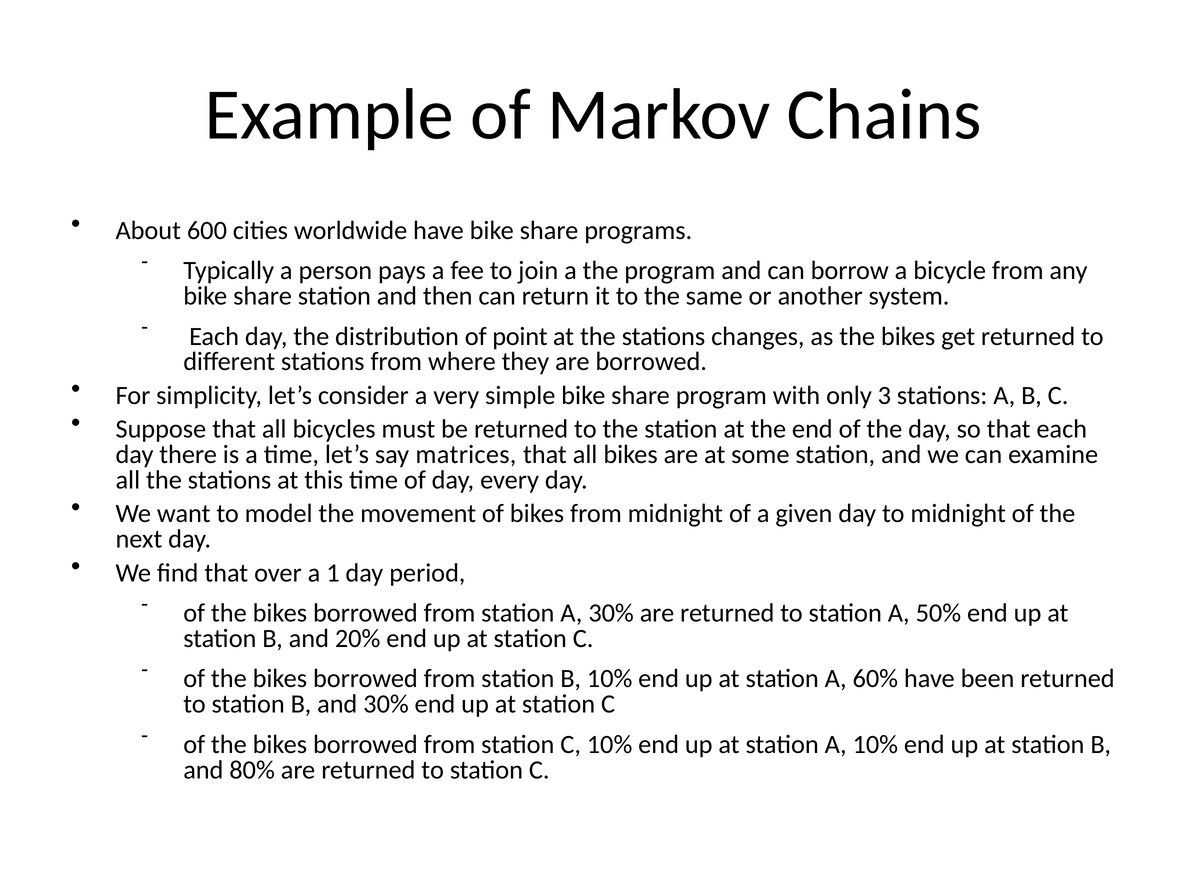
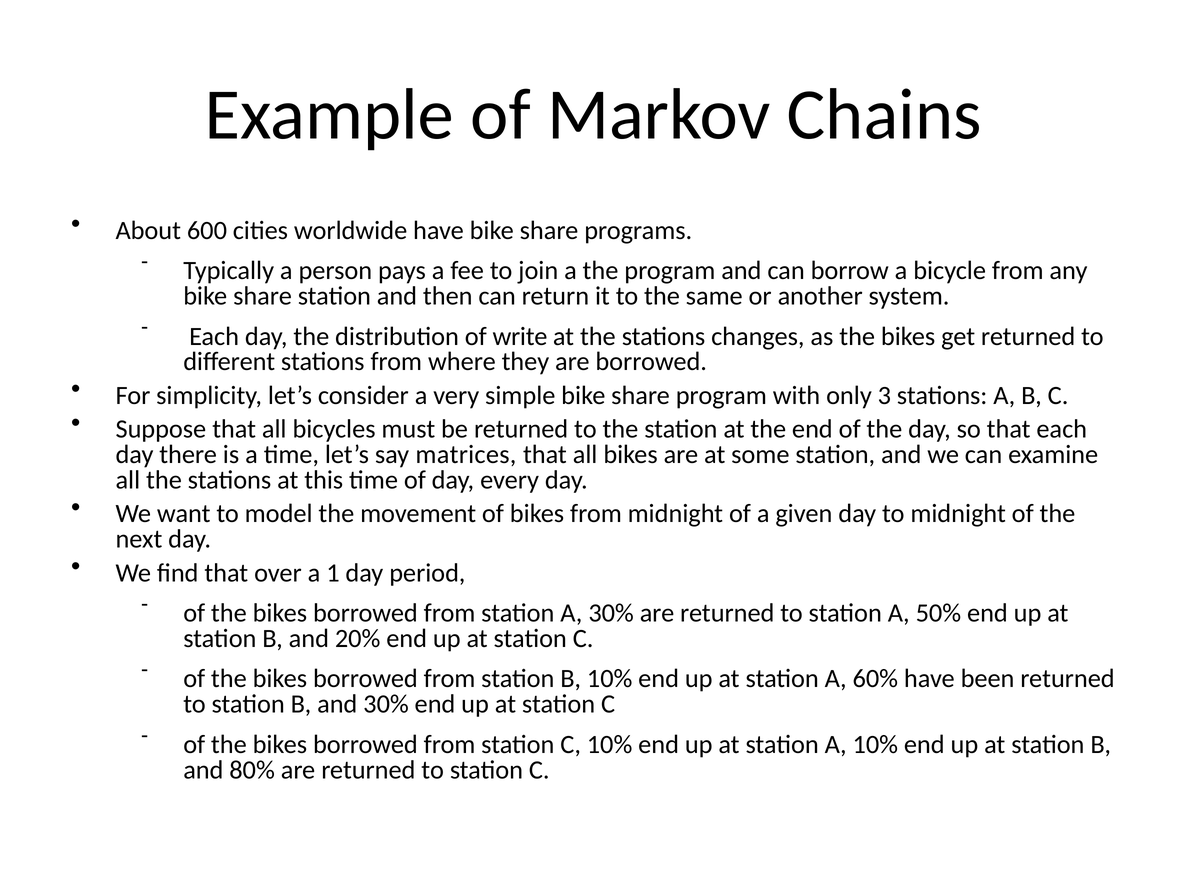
point: point -> write
